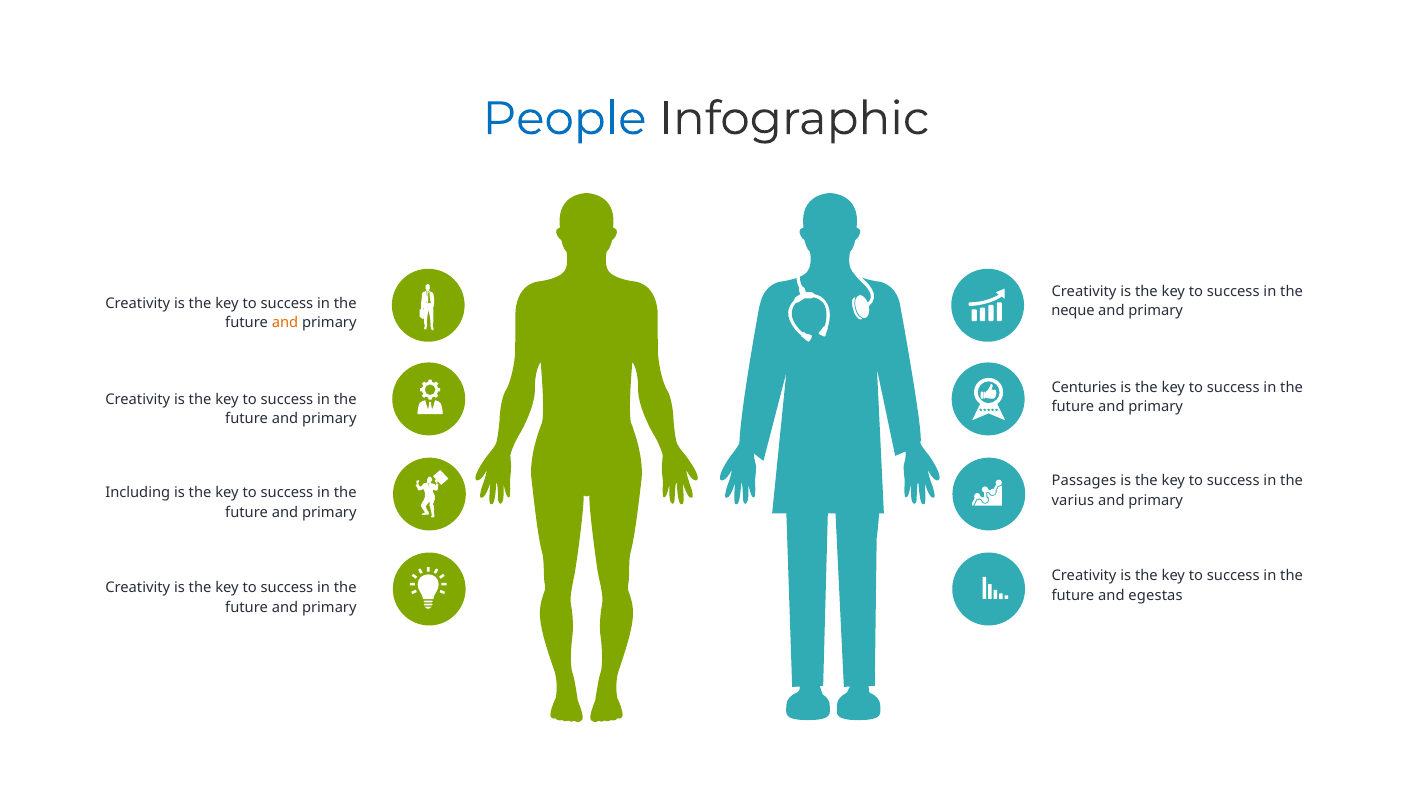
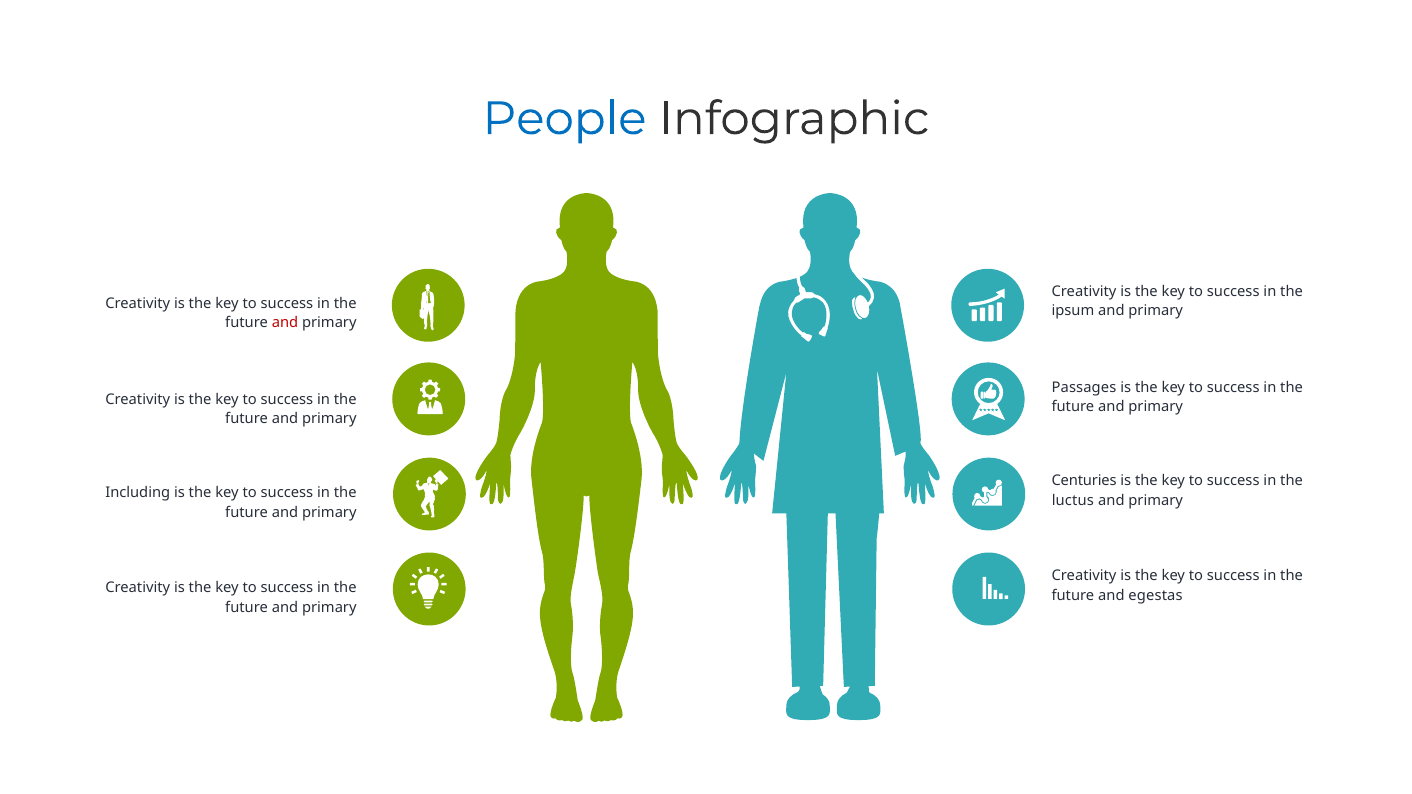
neque: neque -> ipsum
and at (285, 323) colour: orange -> red
Centuries: Centuries -> Passages
Passages: Passages -> Centuries
varius: varius -> luctus
